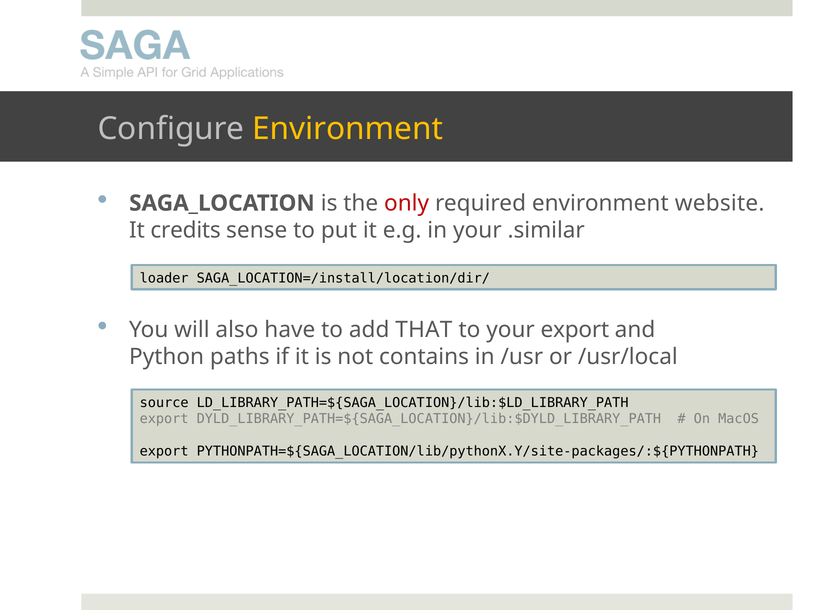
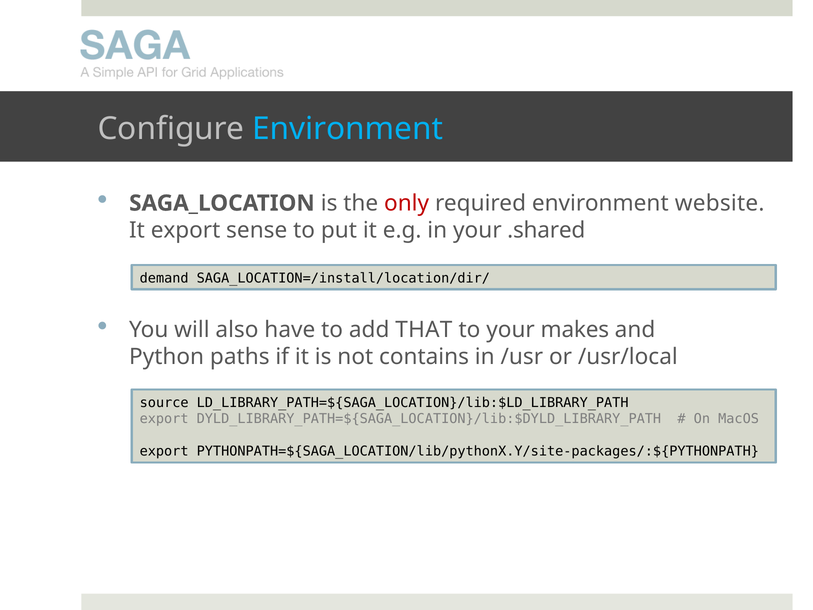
Environment at (348, 129) colour: yellow -> light blue
It credits: credits -> export
.similar: .similar -> .shared
loader: loader -> demand
your export: export -> makes
